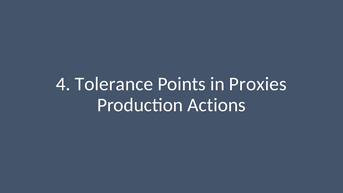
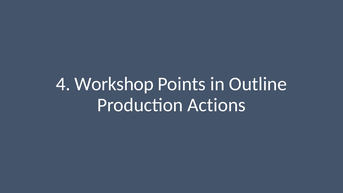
Tolerance: Tolerance -> Workshop
Proxies: Proxies -> Outline
